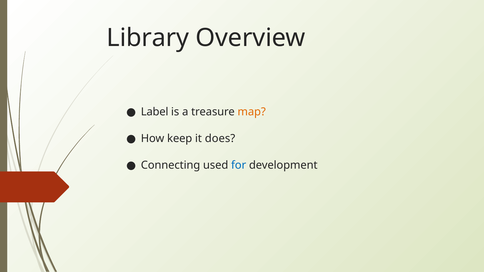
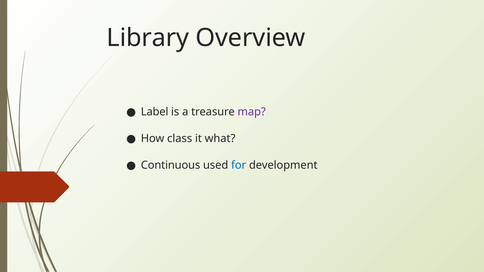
map colour: orange -> purple
keep: keep -> class
does: does -> what
Connecting: Connecting -> Continuous
